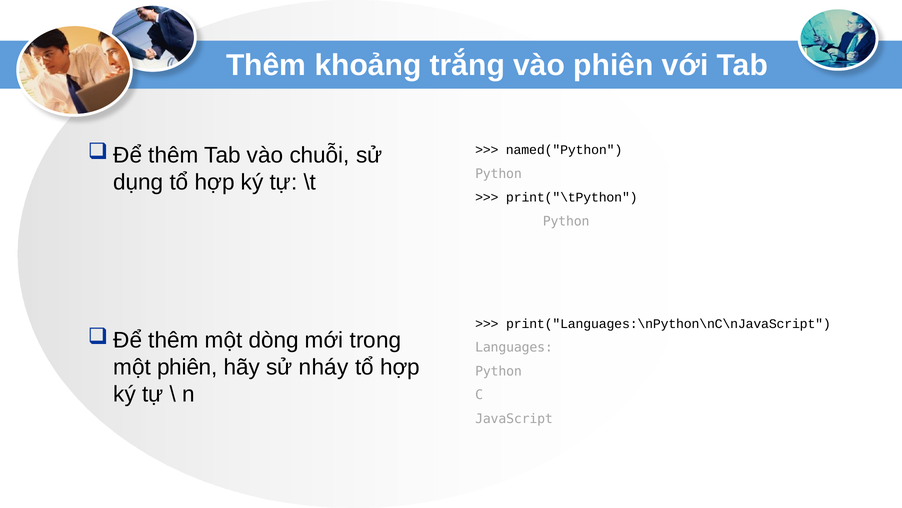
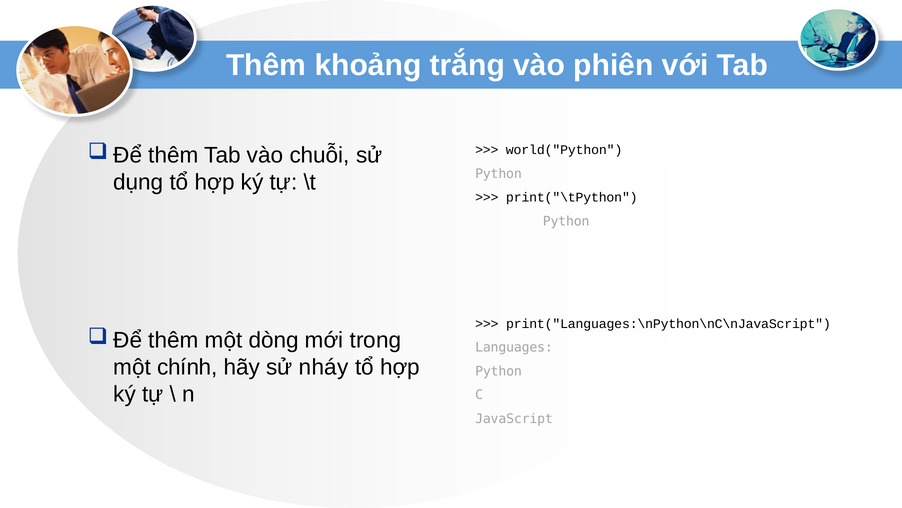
named("Python: named("Python -> world("Python
một phiên: phiên -> chính
